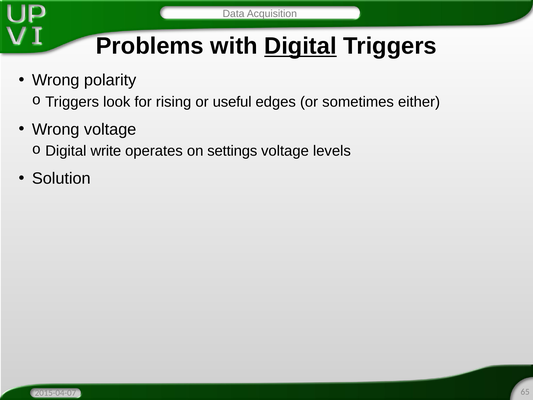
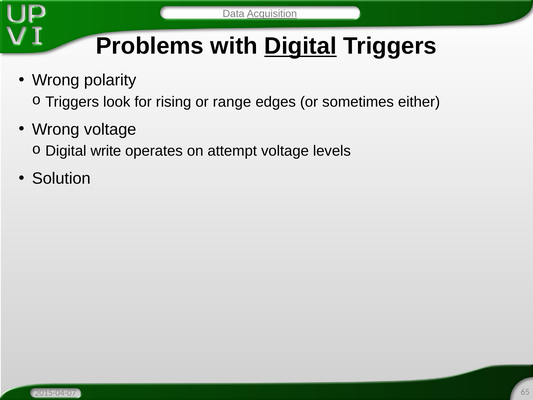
Acquisition underline: none -> present
useful: useful -> range
settings: settings -> attempt
